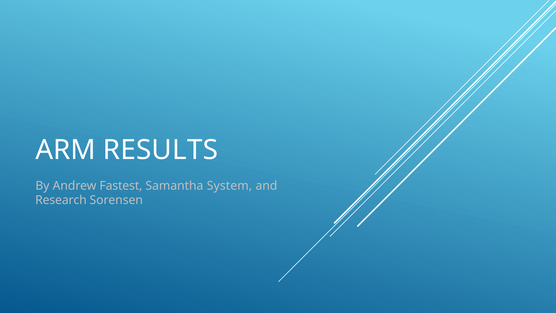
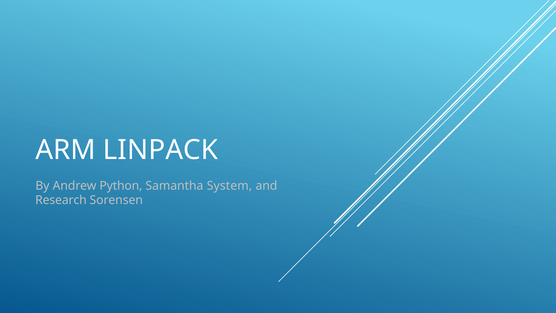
RESULTS: RESULTS -> LINPACK
Fastest: Fastest -> Python
